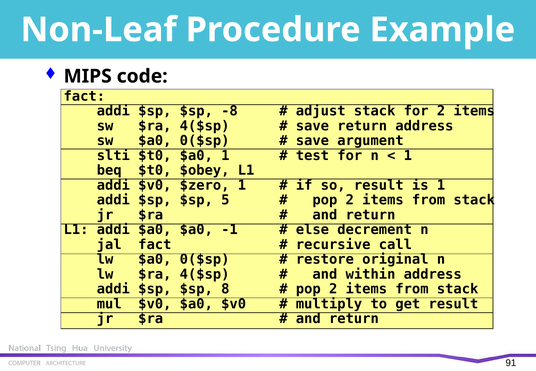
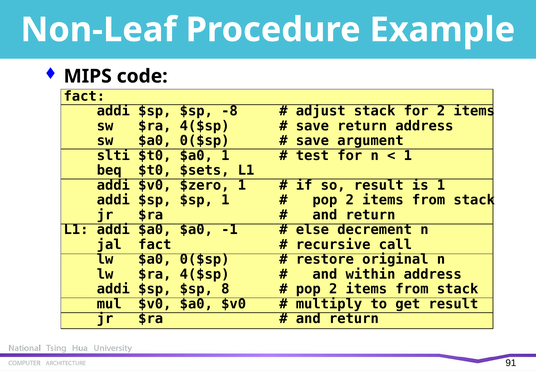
$obey: $obey -> $sets
$sp 5: 5 -> 1
